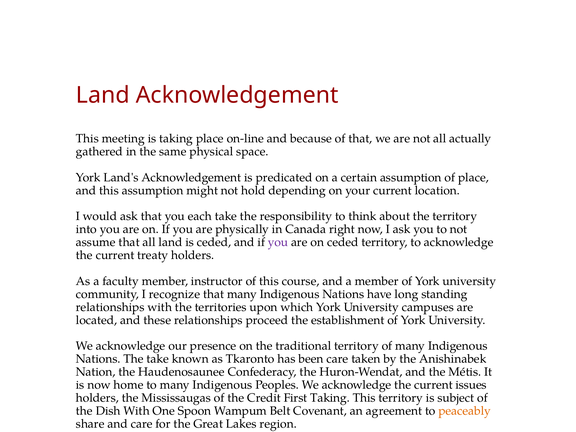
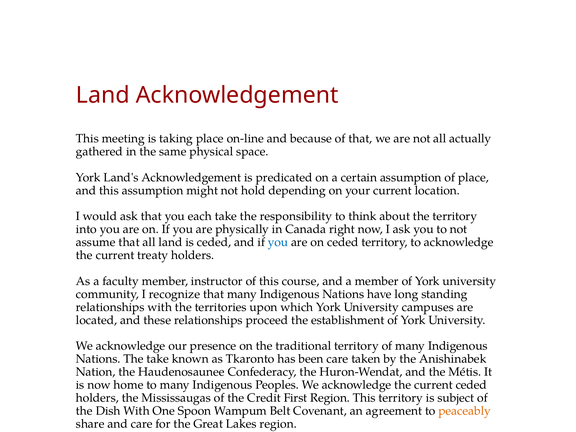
you at (278, 242) colour: purple -> blue
current issues: issues -> ceded
First Taking: Taking -> Region
